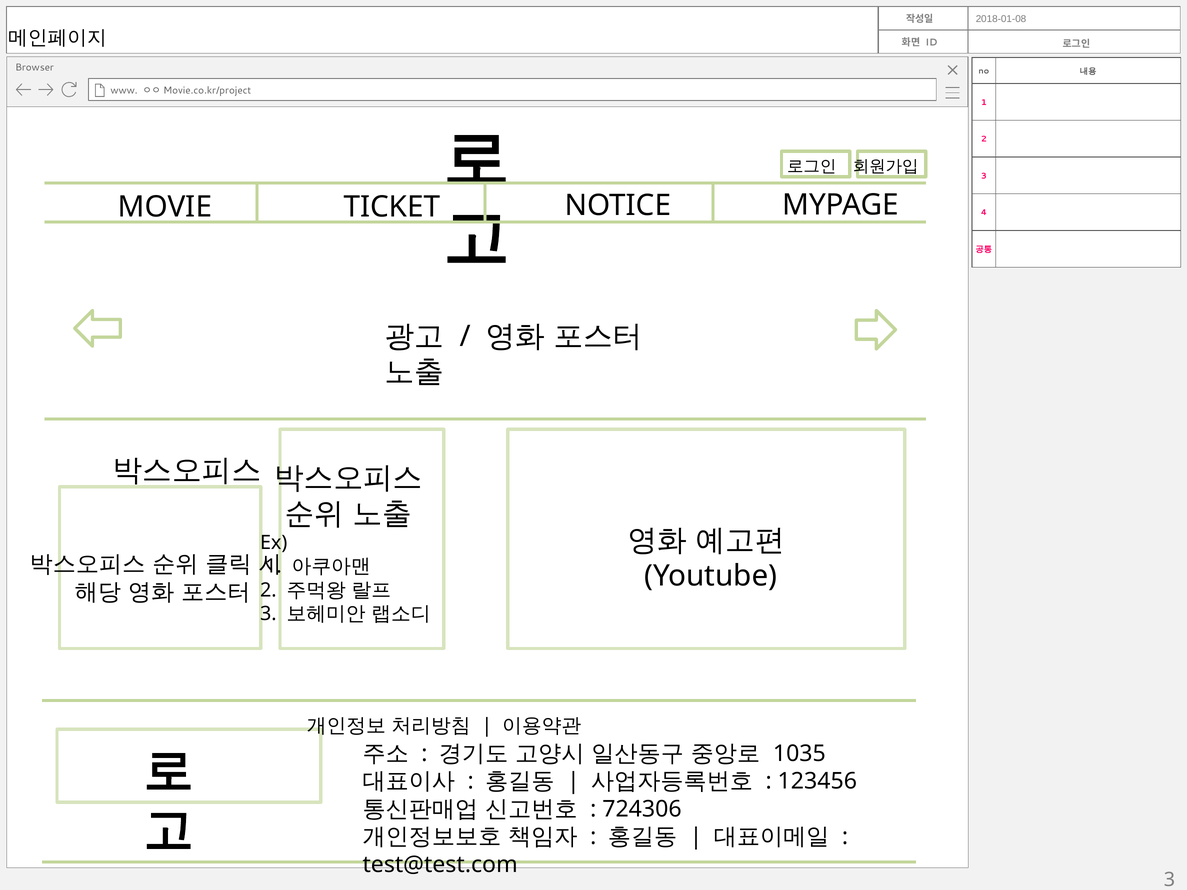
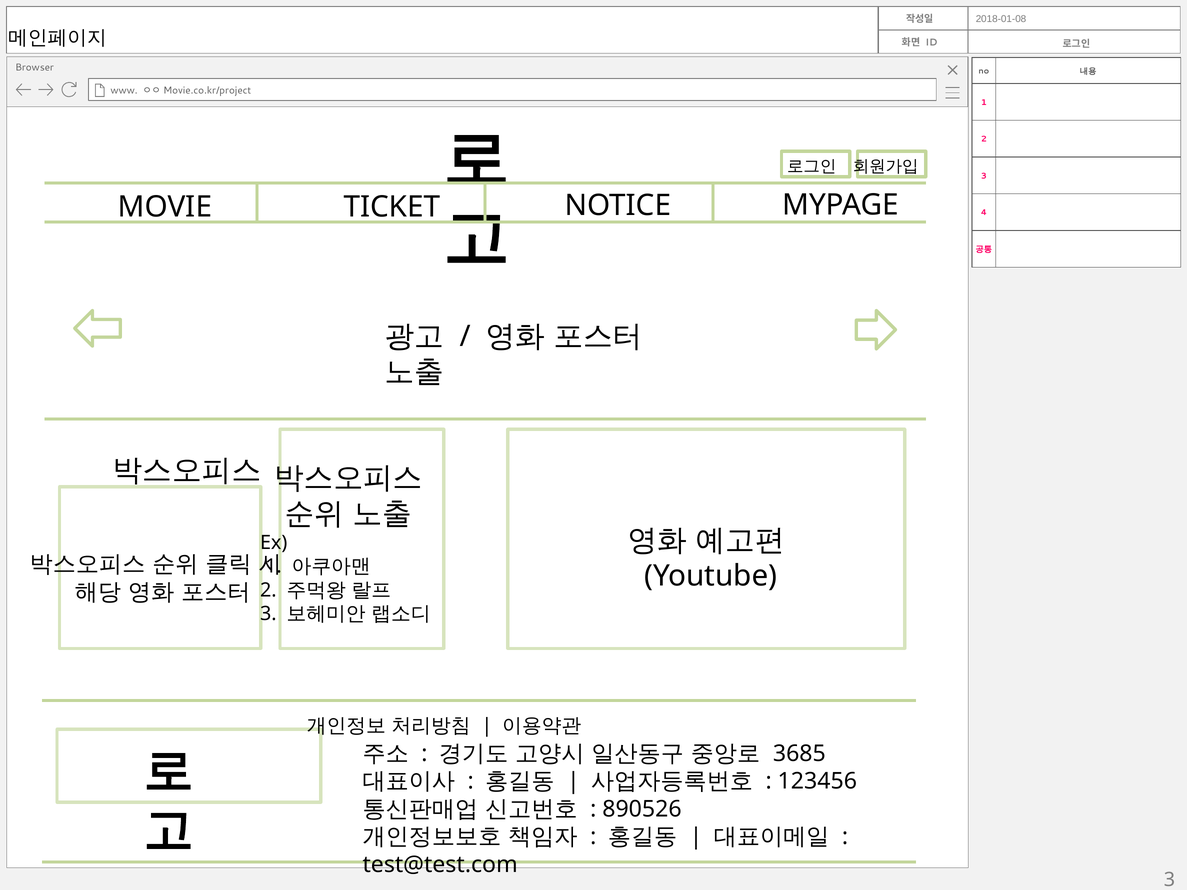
1035: 1035 -> 3685
724306: 724306 -> 890526
